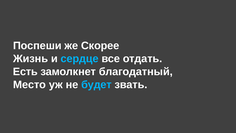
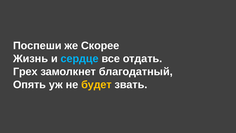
Есть: Есть -> Грех
Место: Место -> Опять
будет colour: light blue -> yellow
